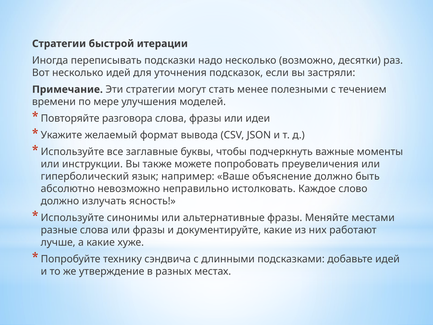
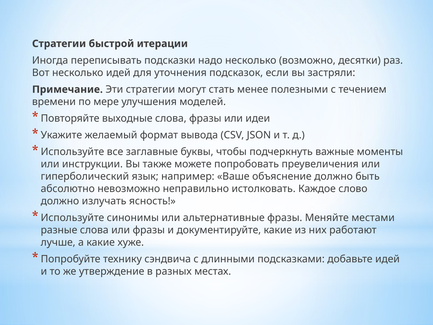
разговора: разговора -> выходные
